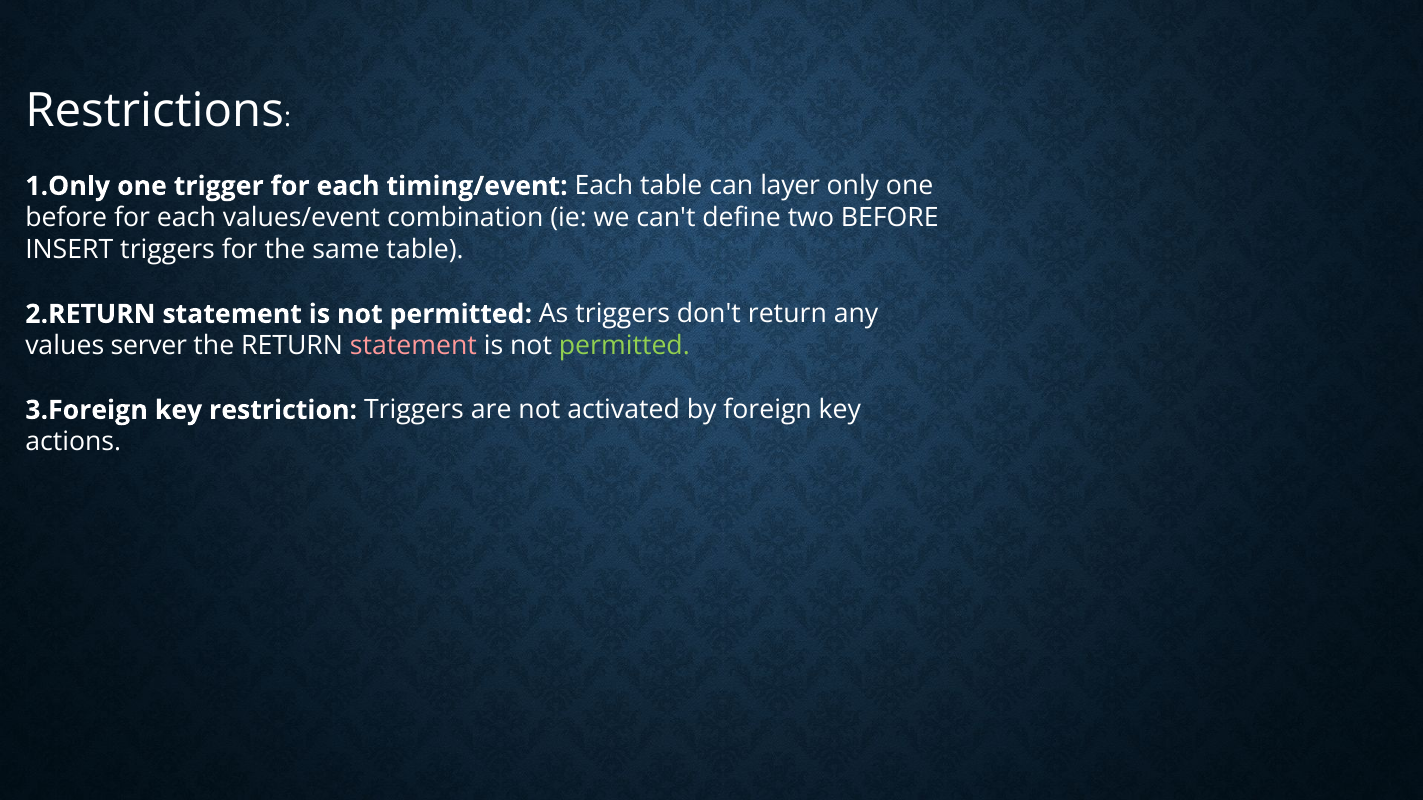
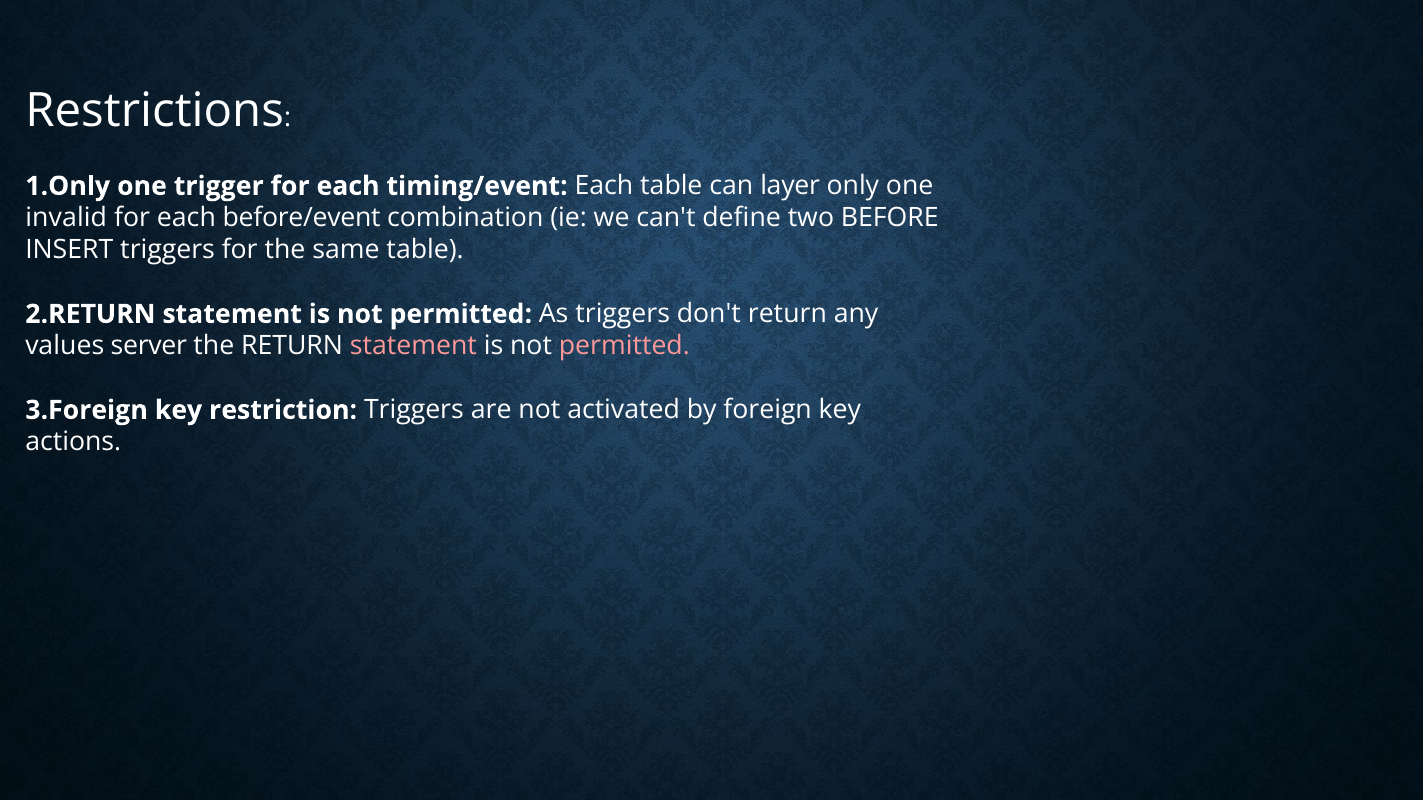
before at (66, 218): before -> invalid
values/event: values/event -> before/event
permitted at (624, 346) colour: light green -> pink
